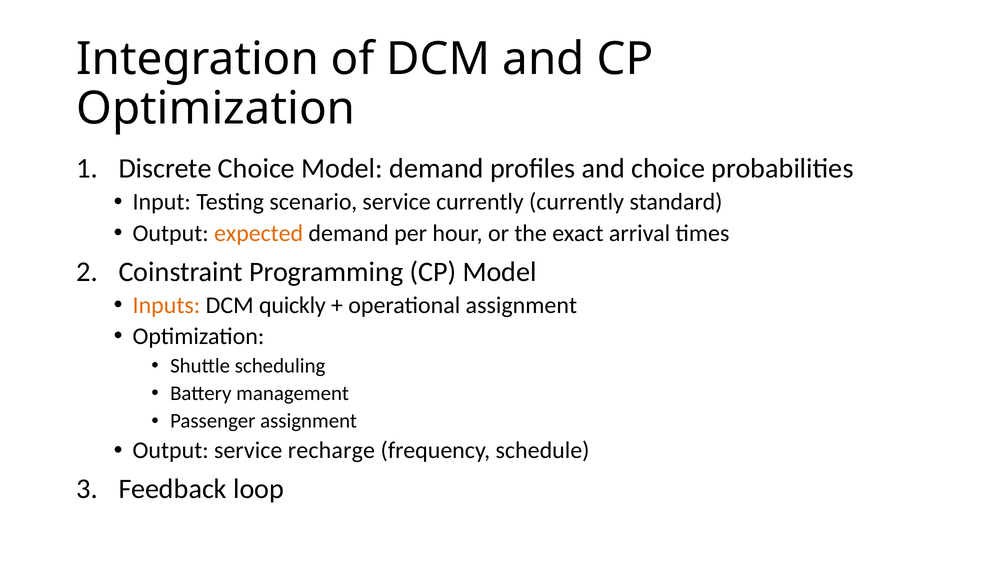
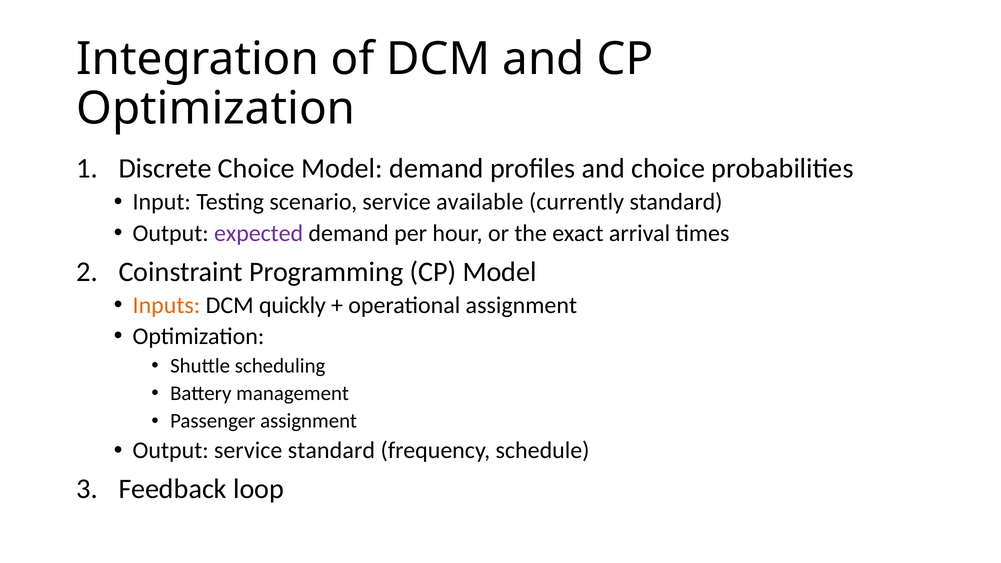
service currently: currently -> available
expected colour: orange -> purple
service recharge: recharge -> standard
